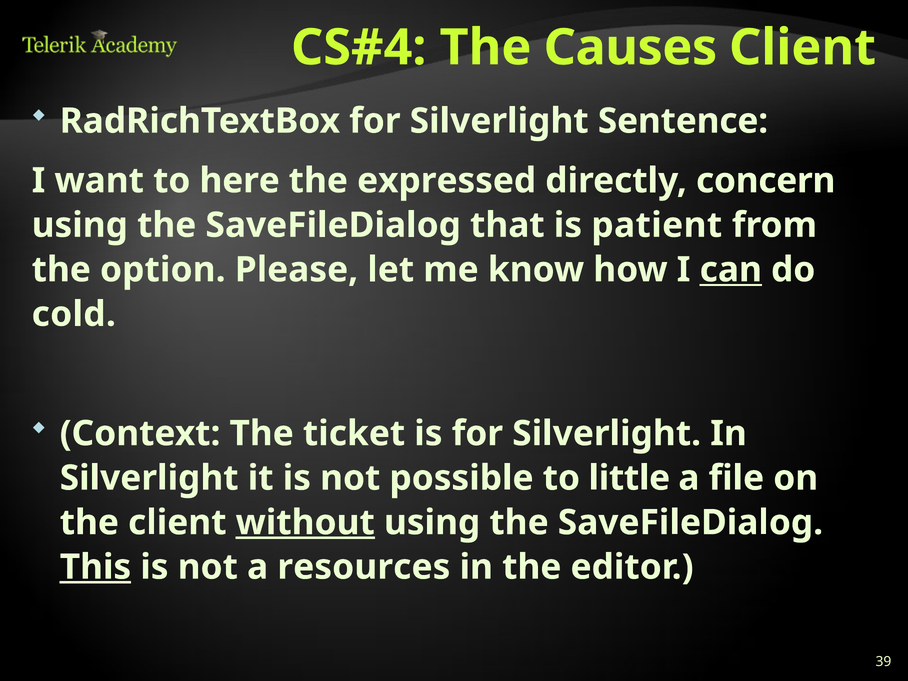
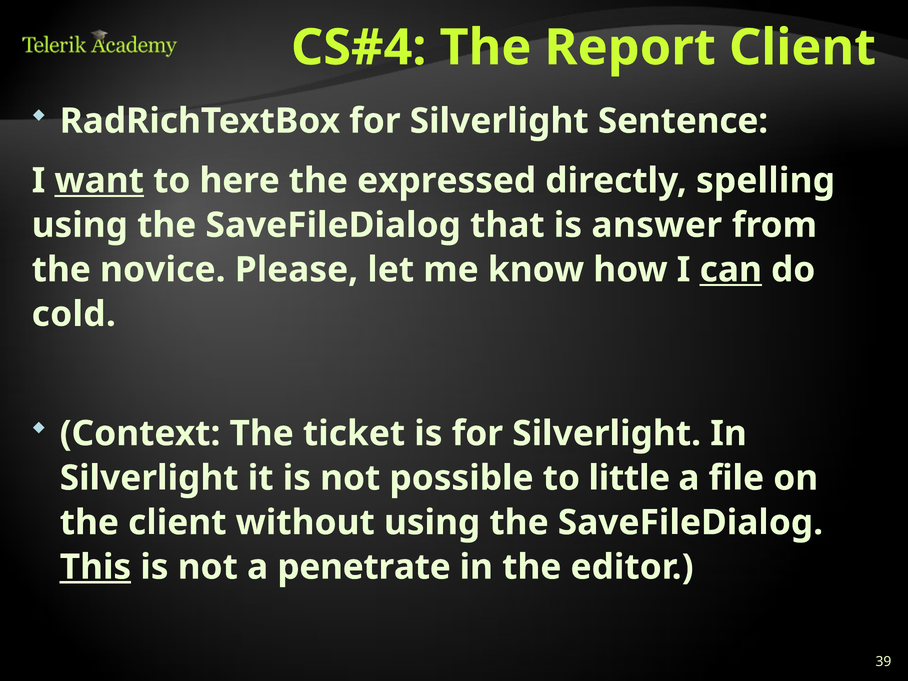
Causes: Causes -> Report
want underline: none -> present
concern: concern -> spelling
patient: patient -> answer
option: option -> novice
without underline: present -> none
resources: resources -> penetrate
